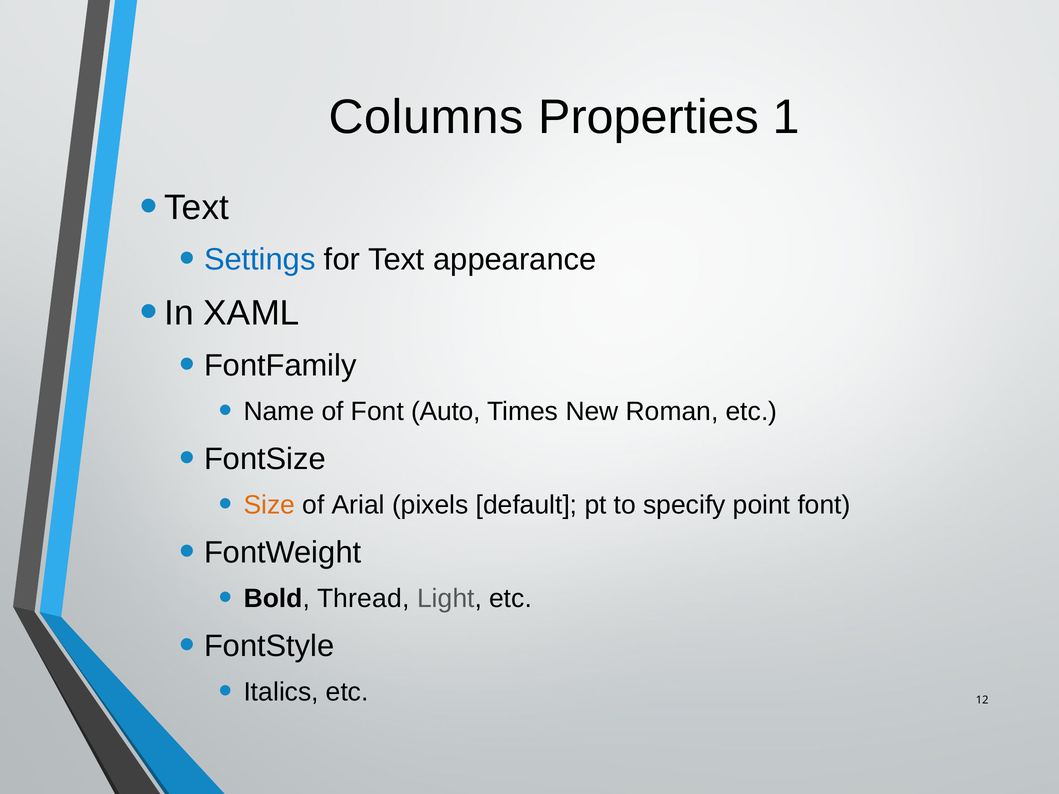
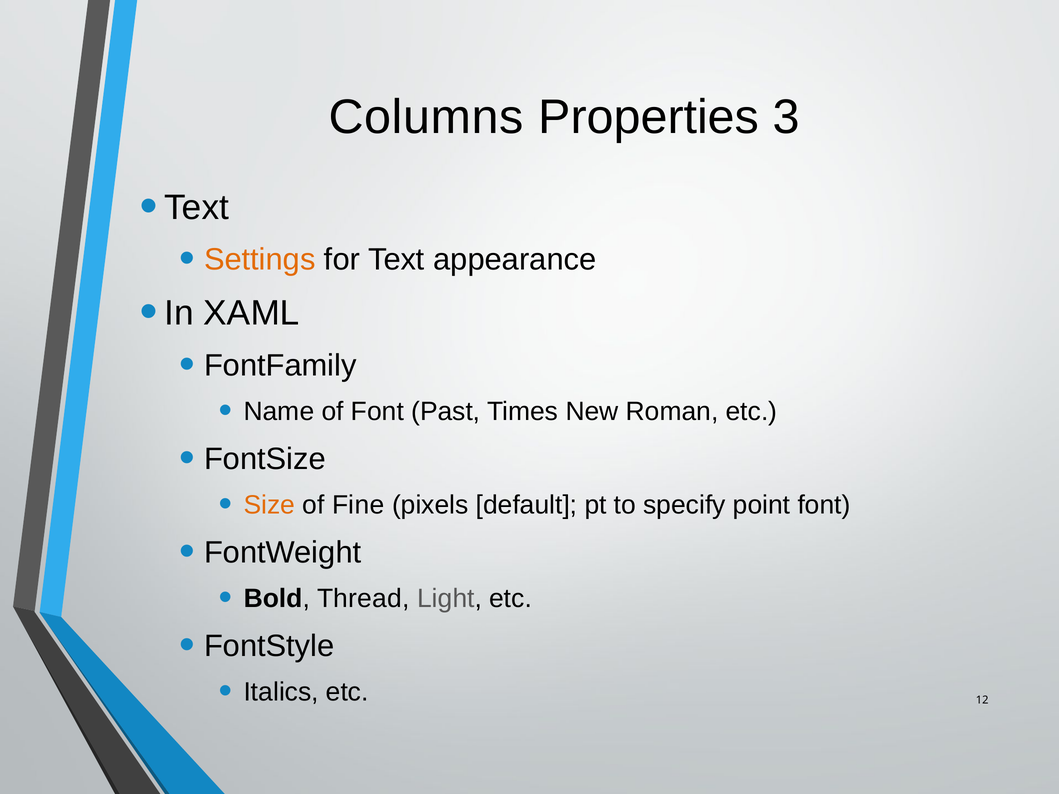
1: 1 -> 3
Settings colour: blue -> orange
Auto: Auto -> Past
Arial: Arial -> Fine
